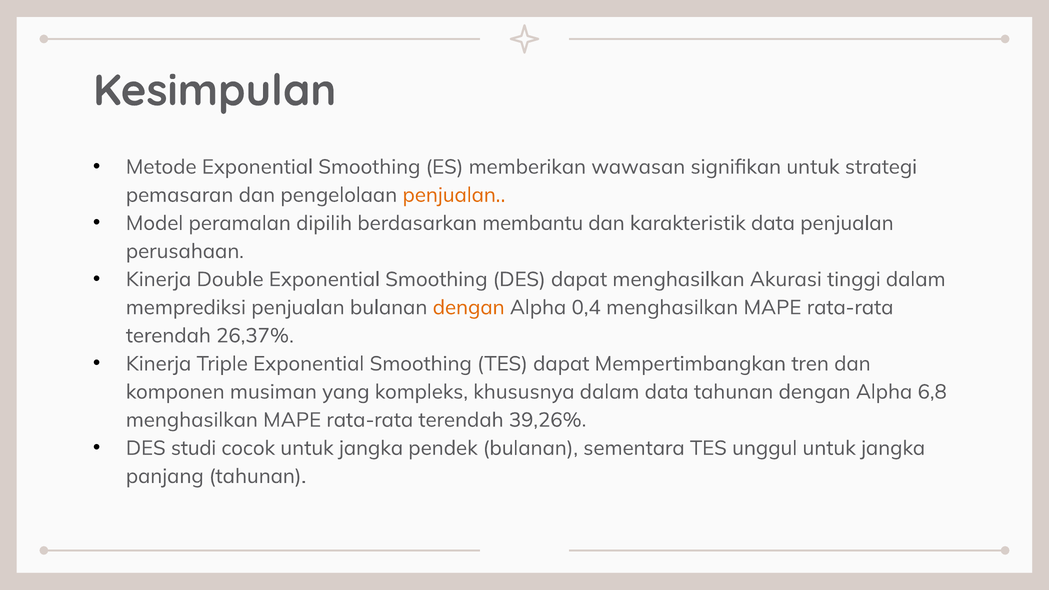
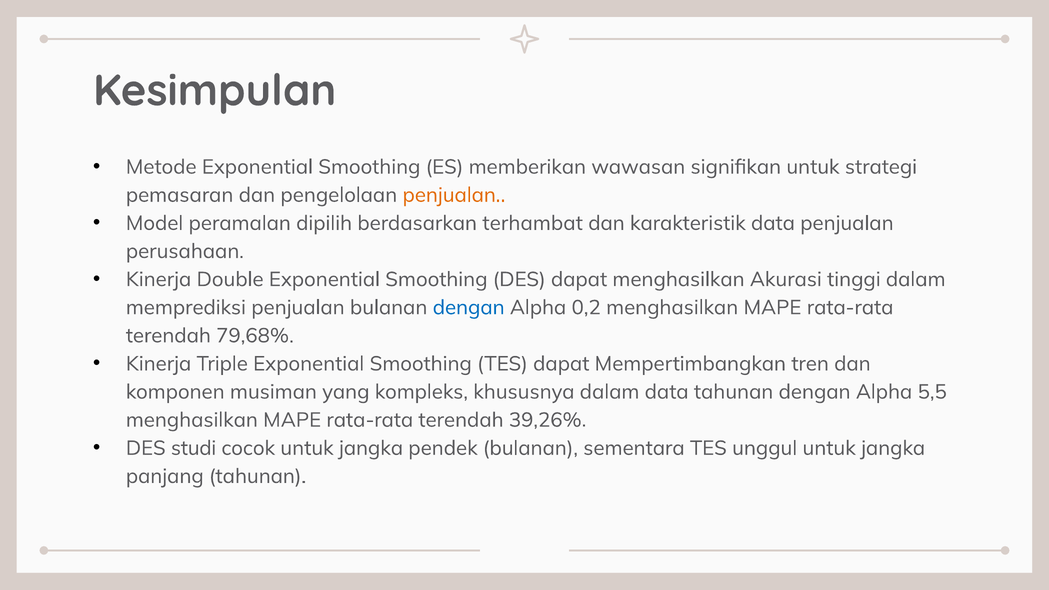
membantu: membantu -> terhambat
dengan at (469, 308) colour: orange -> blue
0,4: 0,4 -> 0,2
26,37%: 26,37% -> 79,68%
6,8: 6,8 -> 5,5
